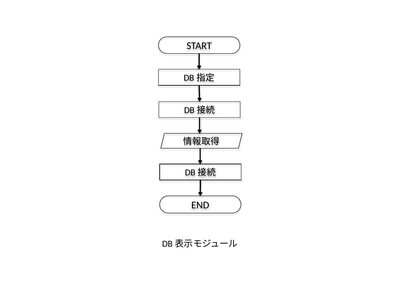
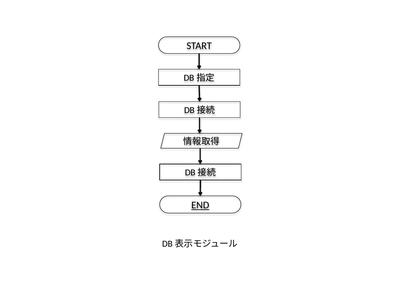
END underline: none -> present
